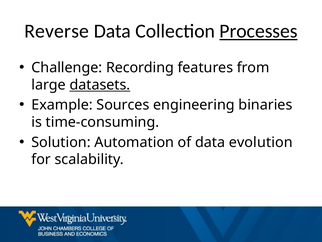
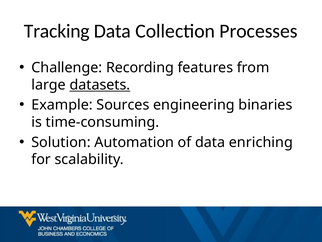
Reverse: Reverse -> Tracking
Processes underline: present -> none
evolution: evolution -> enriching
